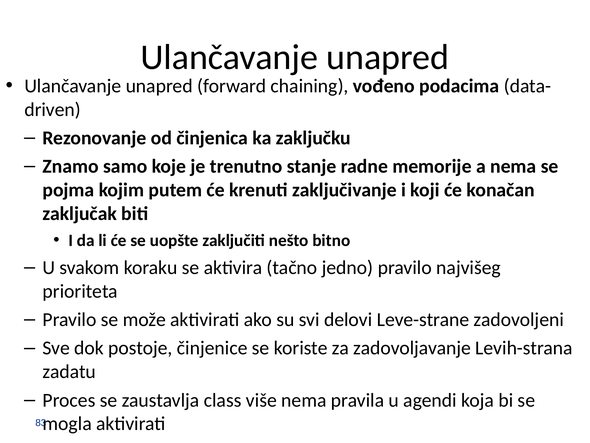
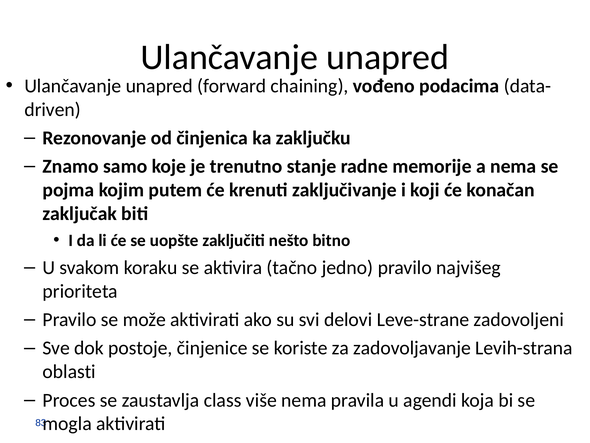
zadatu: zadatu -> oblasti
